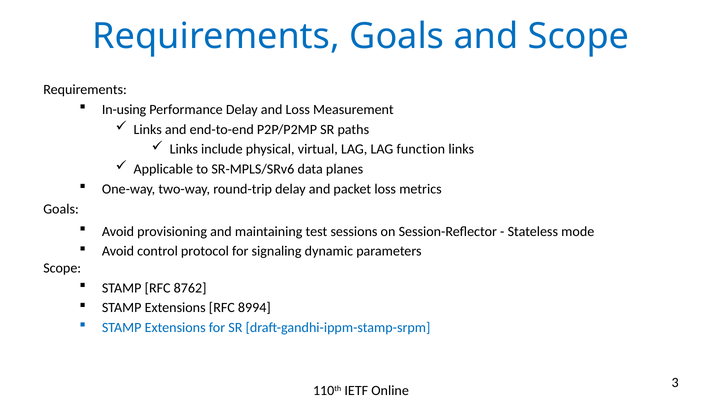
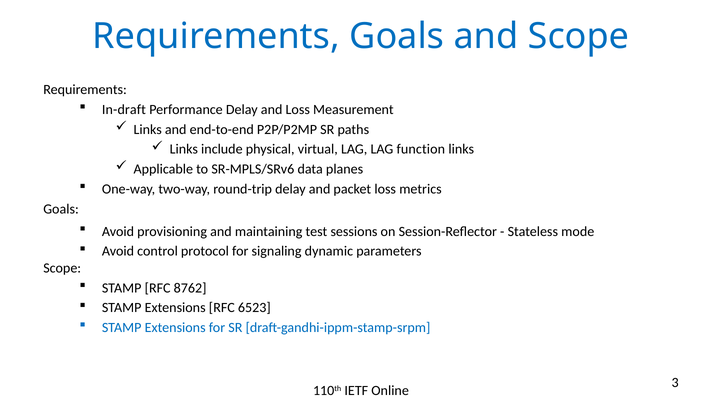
In-using: In-using -> In-draft
8994: 8994 -> 6523
